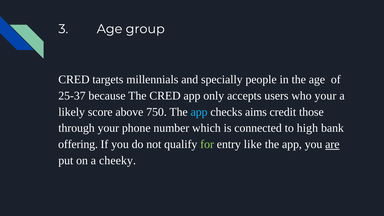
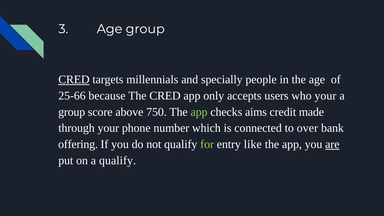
CRED at (74, 80) underline: none -> present
25-37: 25-37 -> 25-66
likely at (72, 112): likely -> group
app at (199, 112) colour: light blue -> light green
those: those -> made
high: high -> over
a cheeky: cheeky -> qualify
